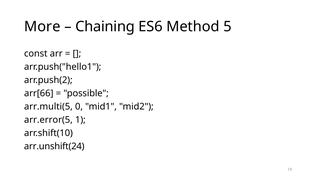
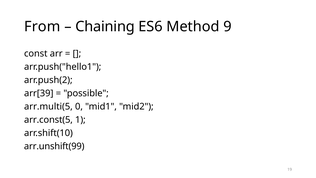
More: More -> From
5: 5 -> 9
arr[66: arr[66 -> arr[39
arr.error(5: arr.error(5 -> arr.const(5
arr.unshift(24: arr.unshift(24 -> arr.unshift(99
